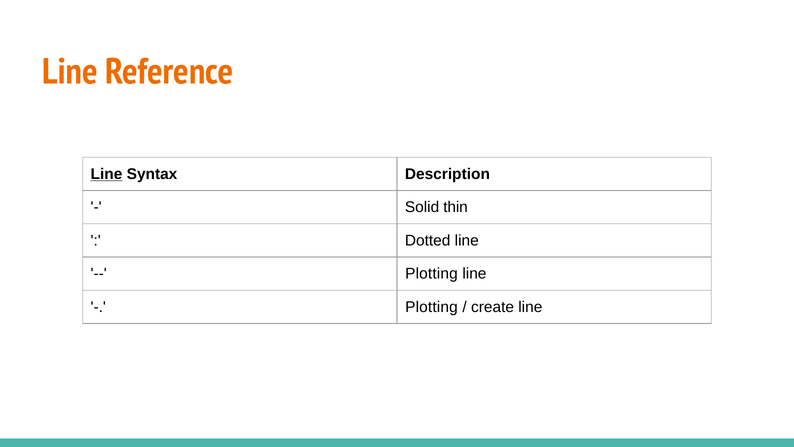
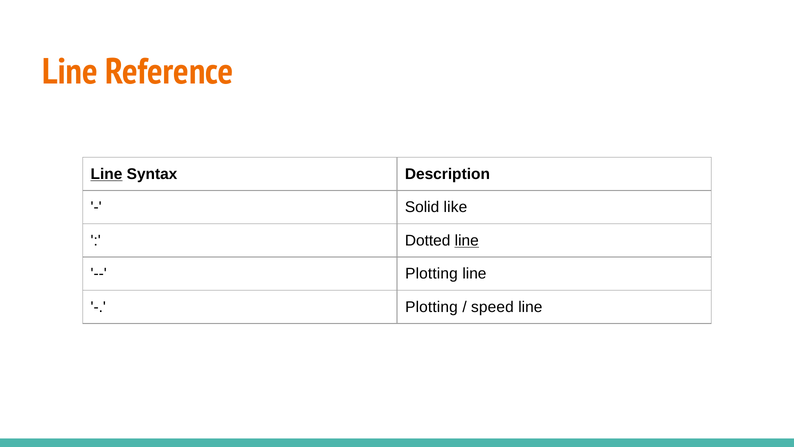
thin: thin -> like
line at (467, 240) underline: none -> present
create: create -> speed
